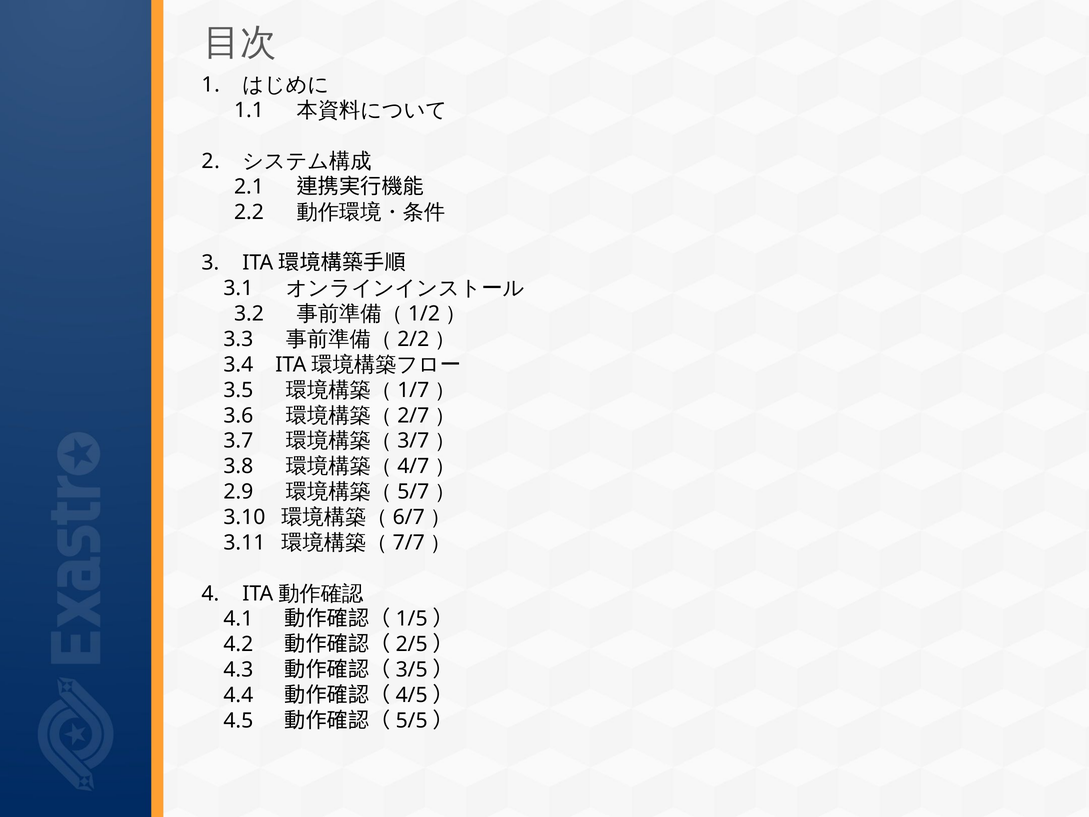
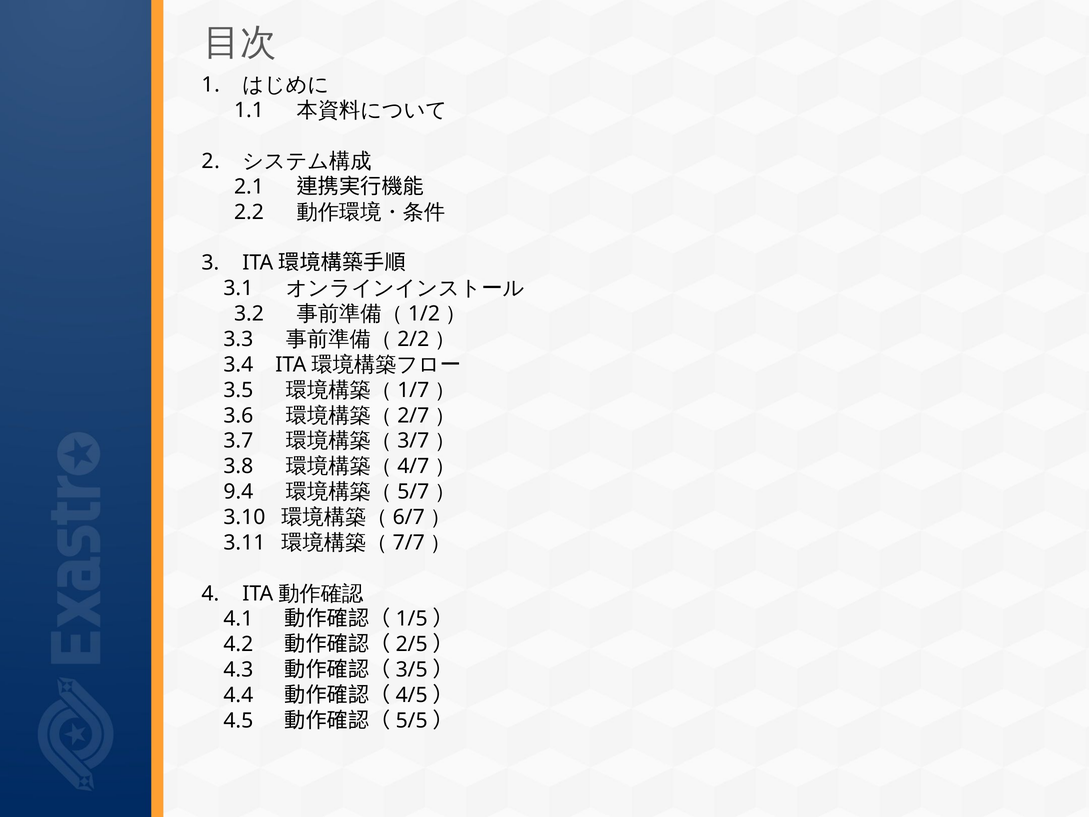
2.9: 2.9 -> 9.4
